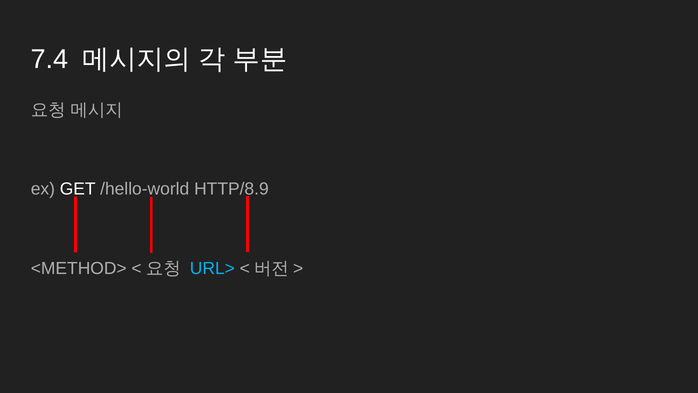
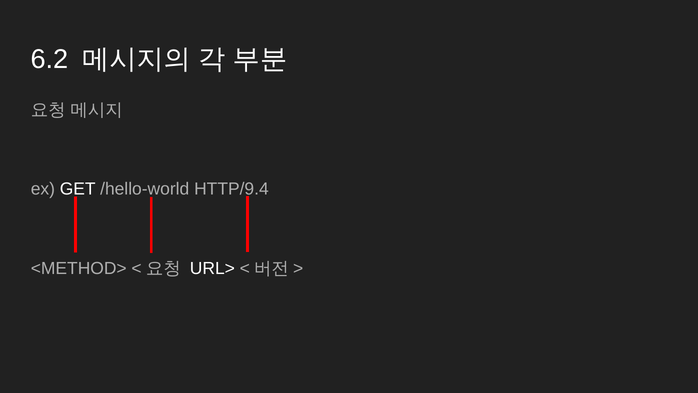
7.4: 7.4 -> 6.2
HTTP/8.9: HTTP/8.9 -> HTTP/9.4
URL> colour: light blue -> white
